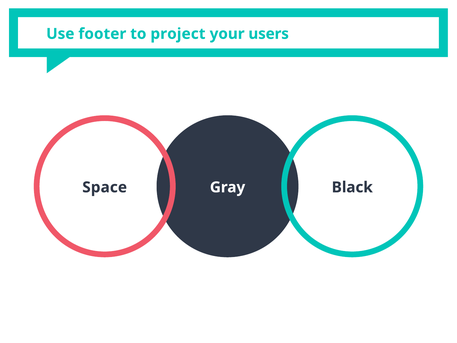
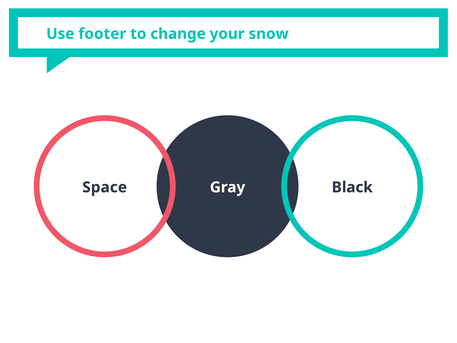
project: project -> change
users: users -> snow
